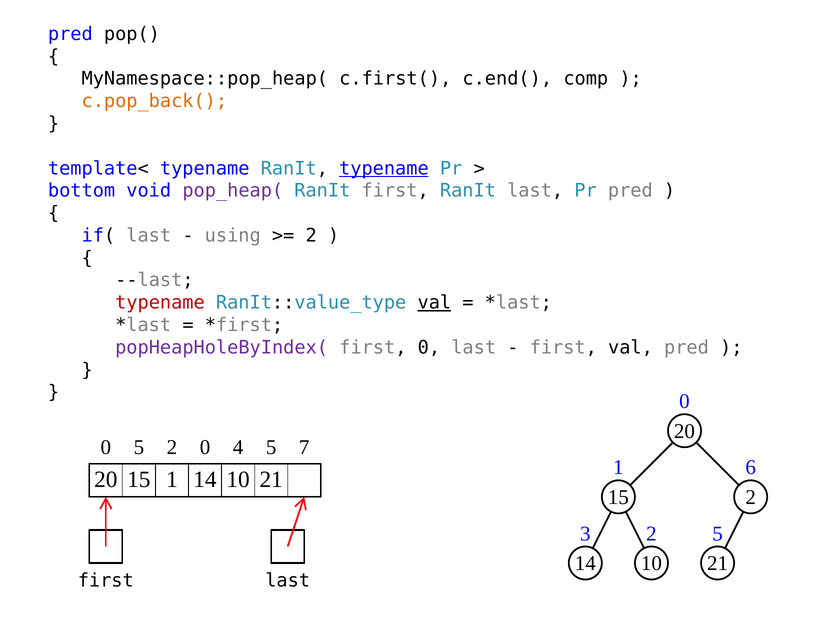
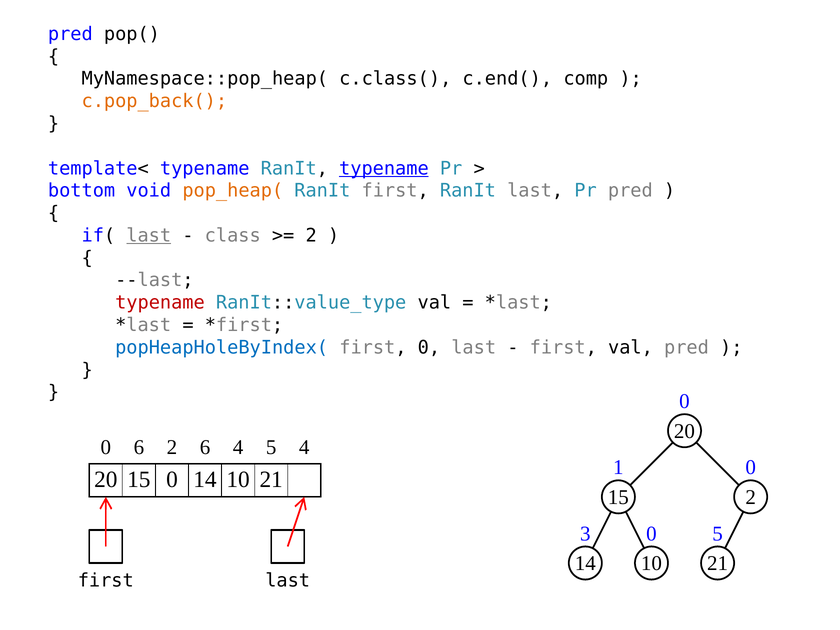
c.first(: c.first( -> c.class(
pop_heap( colour: purple -> orange
last at (149, 236) underline: none -> present
using: using -> class
val at (434, 303) underline: present -> none
popHeapHoleByIndex( colour: purple -> blue
0 5: 5 -> 6
0 at (205, 447): 0 -> 6
5 7: 7 -> 4
1 6: 6 -> 0
15 1: 1 -> 0
3 2: 2 -> 0
